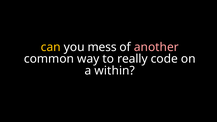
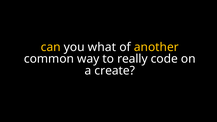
mess: mess -> what
another colour: pink -> yellow
within: within -> create
